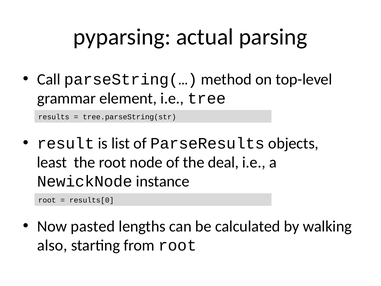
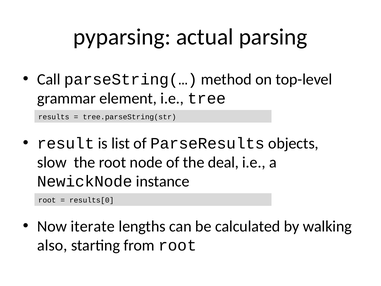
least: least -> slow
pasted: pasted -> iterate
